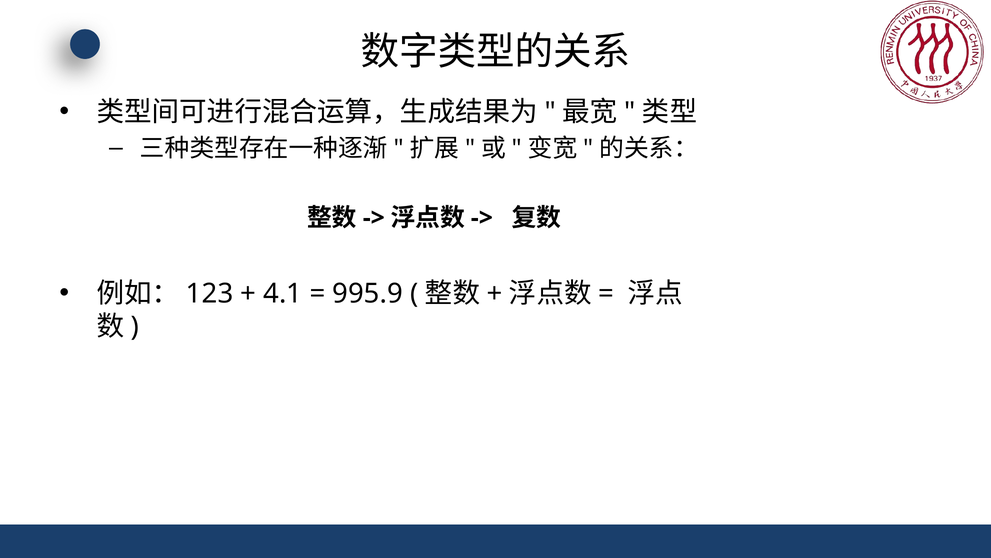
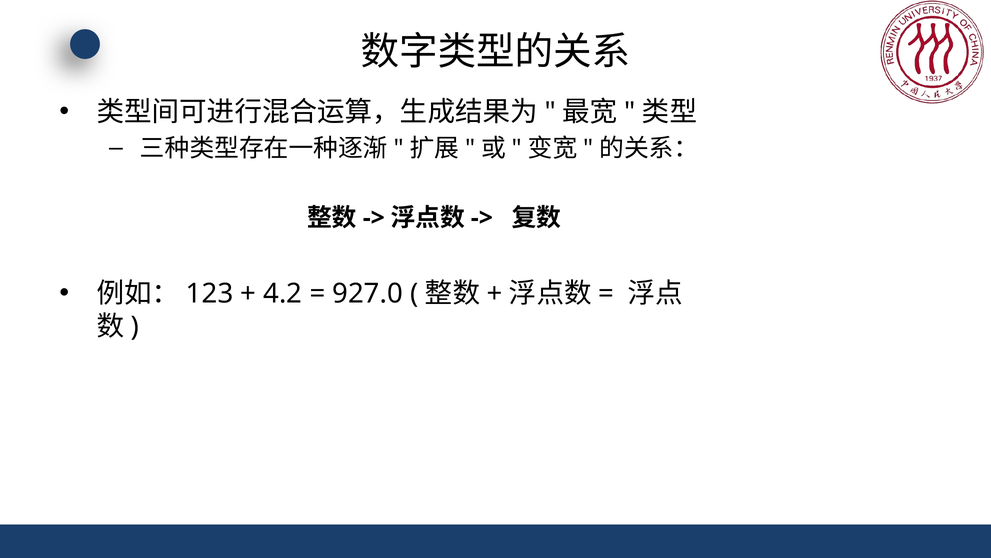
4.1: 4.1 -> 4.2
995.9: 995.9 -> 927.0
